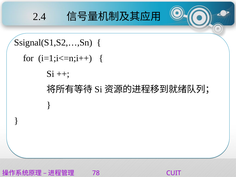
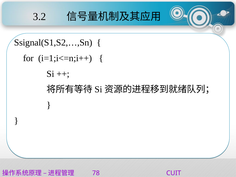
2.4: 2.4 -> 3.2
